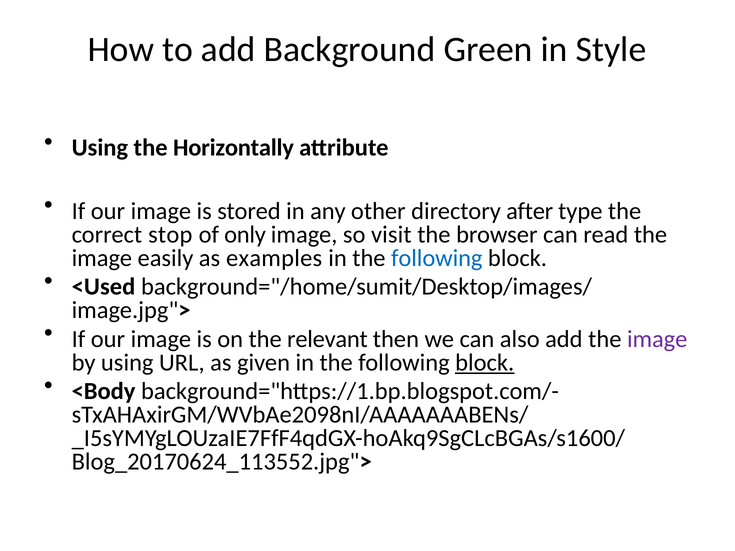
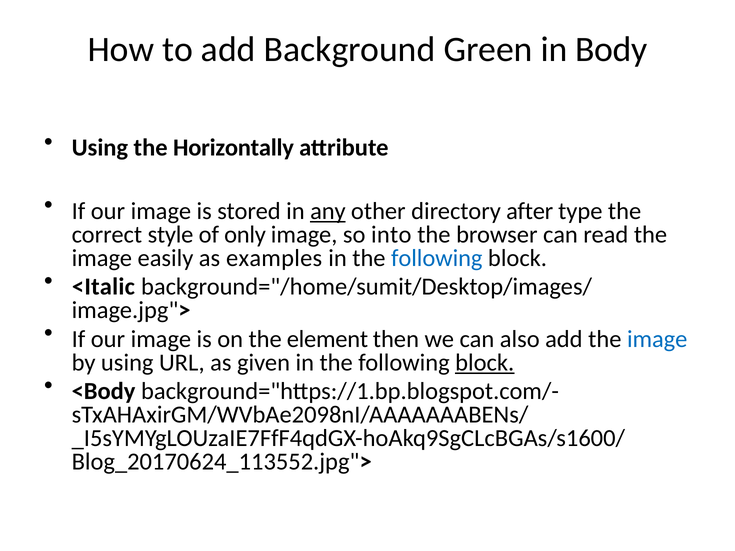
Style: Style -> Body
any underline: none -> present
stop: stop -> style
visit: visit -> into
<Used: <Used -> <Italic
relevant: relevant -> element
image at (657, 339) colour: purple -> blue
